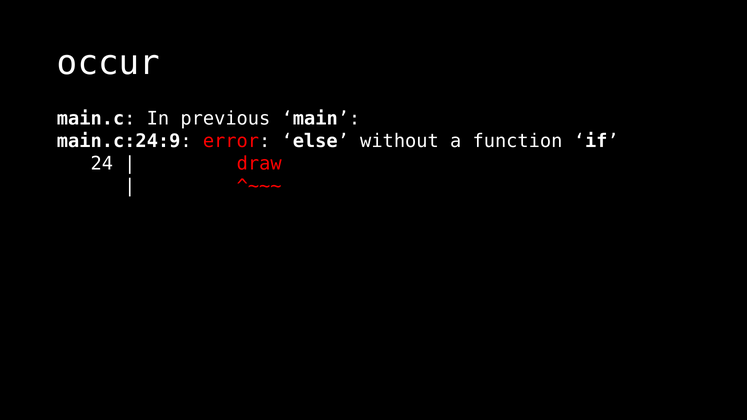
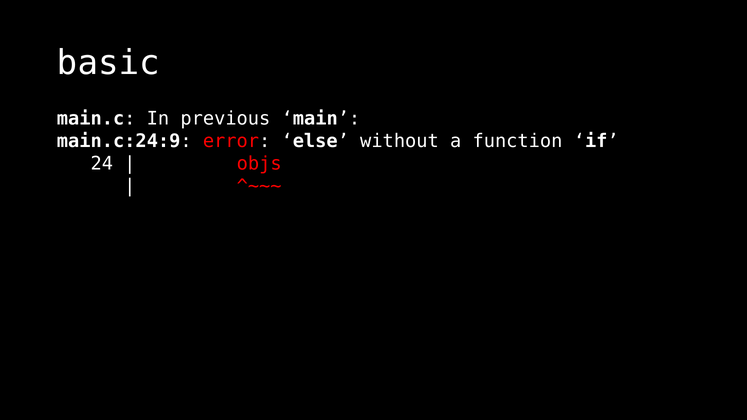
occur: occur -> basic
draw: draw -> objs
